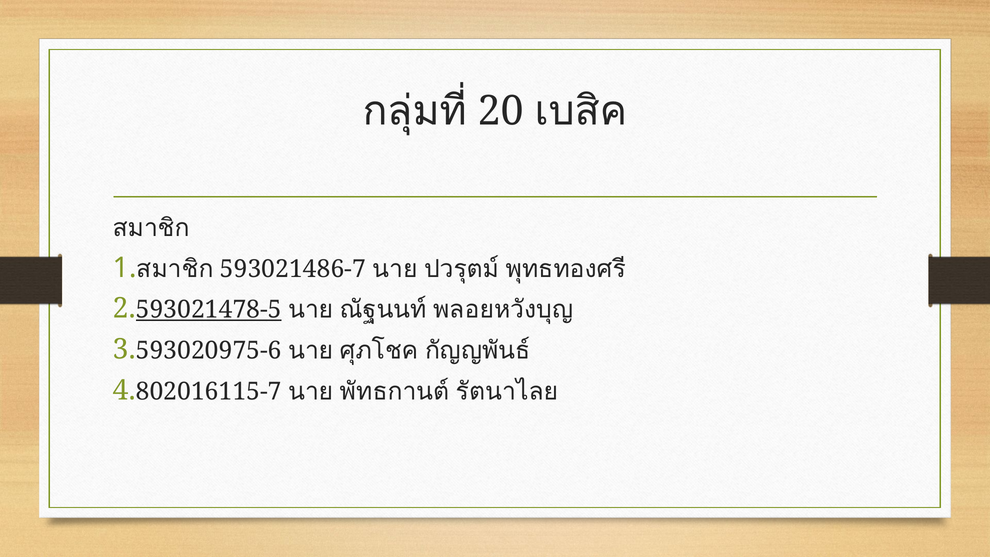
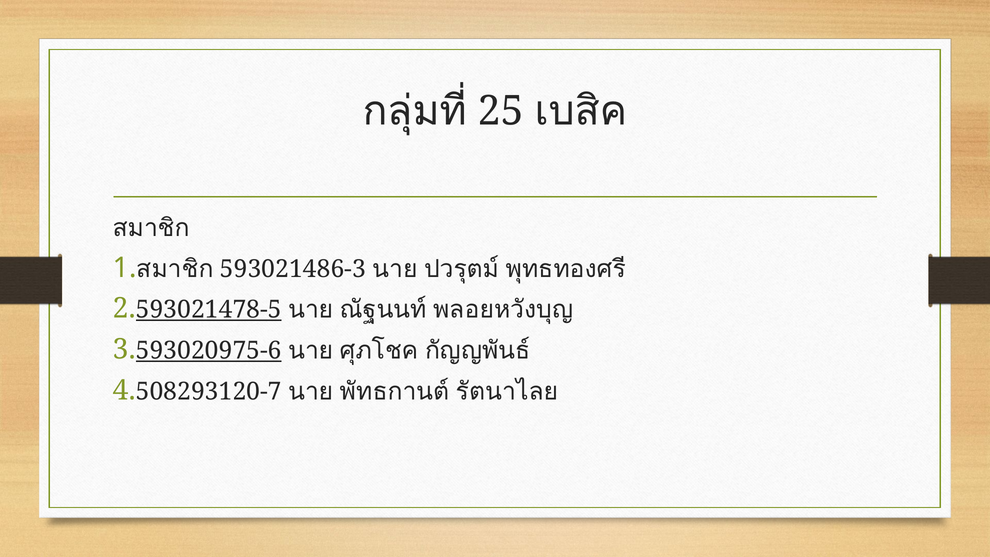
20: 20 -> 25
593021486-7: 593021486-7 -> 593021486-3
593020975-6 underline: none -> present
802016115-7: 802016115-7 -> 508293120-7
